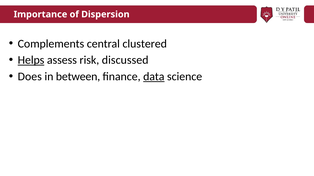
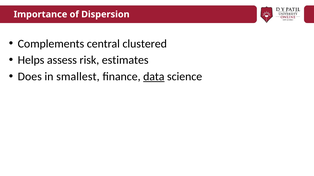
Helps underline: present -> none
discussed: discussed -> estimates
between: between -> smallest
